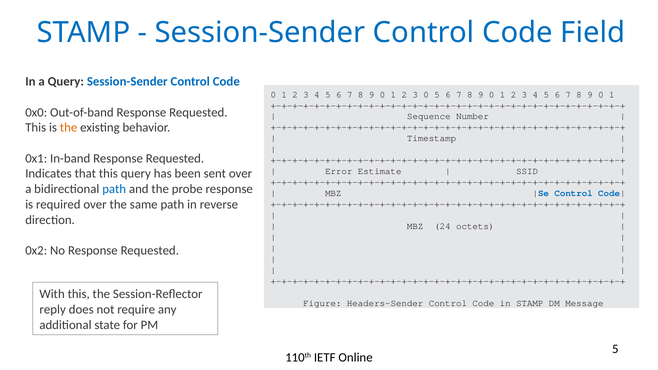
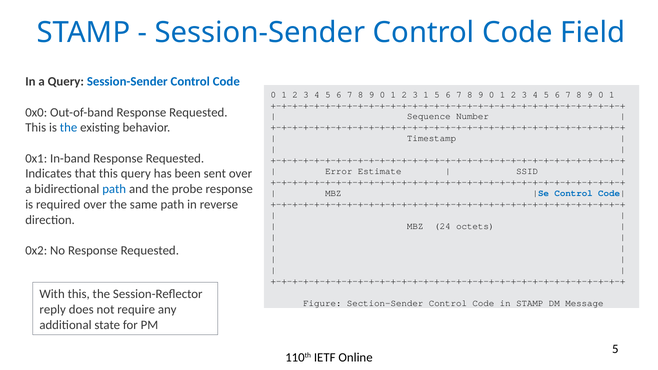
3 0: 0 -> 1
the at (69, 128) colour: orange -> blue
Headers-Sender: Headers-Sender -> Section-Sender
